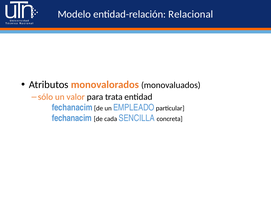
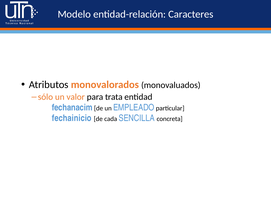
Relacional: Relacional -> Caracteres
fechanacim at (72, 118): fechanacim -> fechainicio
